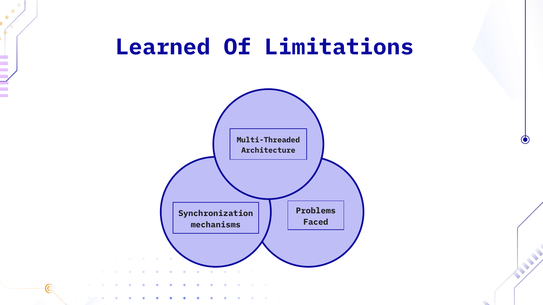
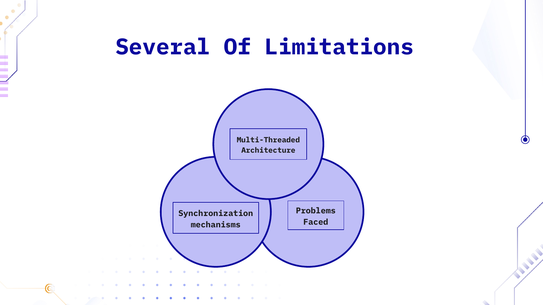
Learned: Learned -> Several
